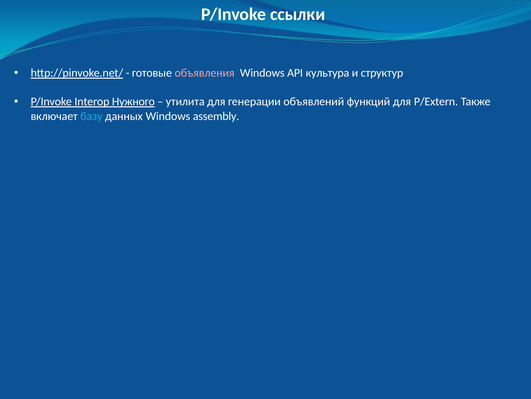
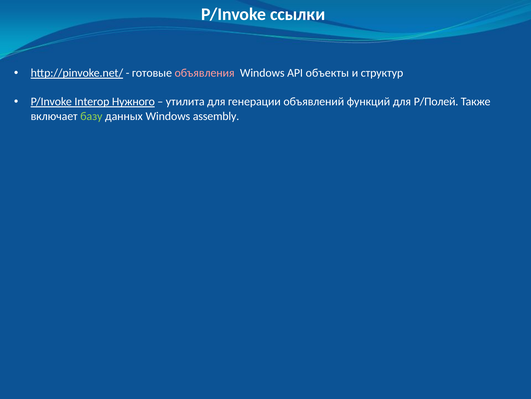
культура: культура -> объекты
P/Extern: P/Extern -> P/Полей
базу colour: light blue -> light green
